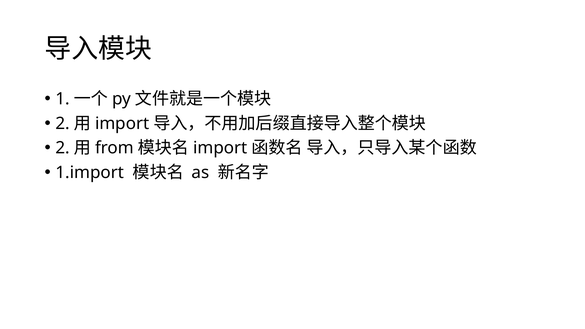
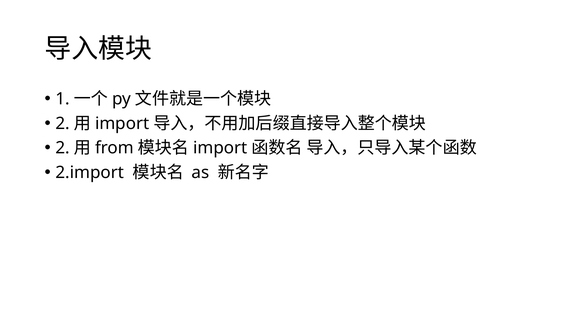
1.import: 1.import -> 2.import
